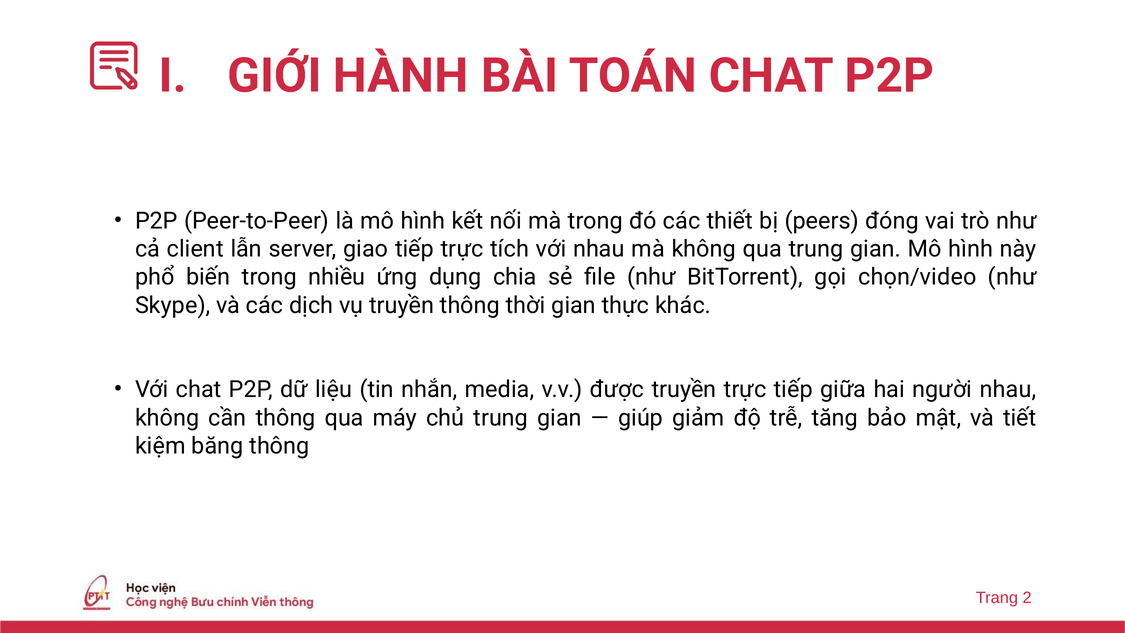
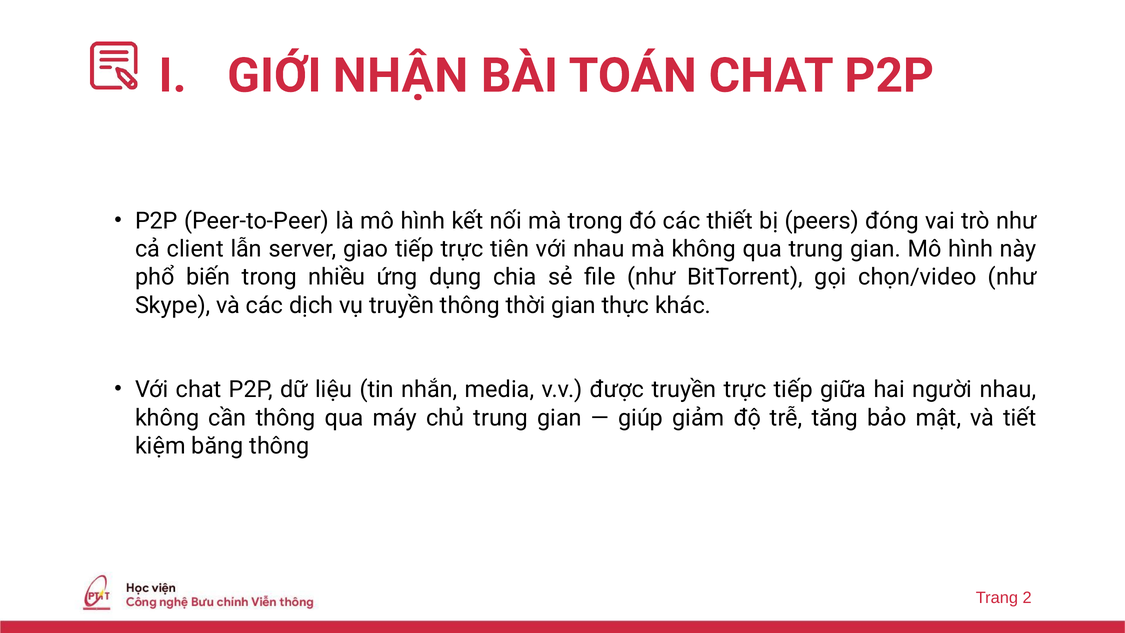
HÀNH: HÀNH -> NHẬN
tích: tích -> tiên
